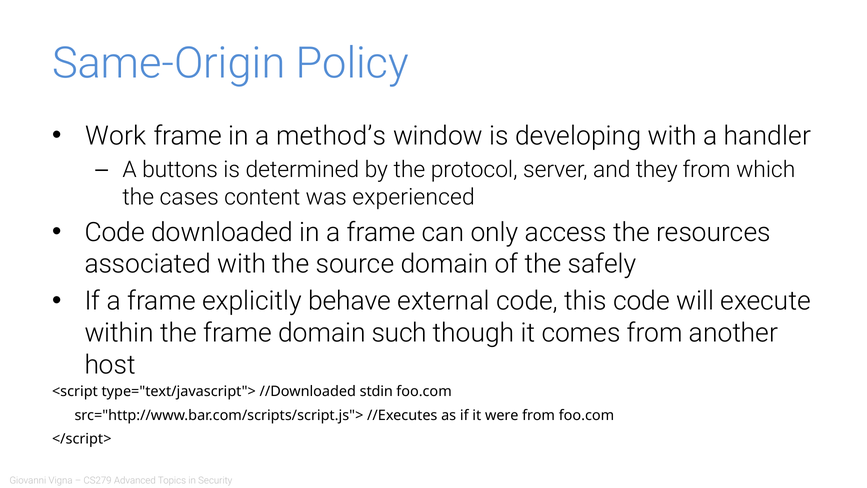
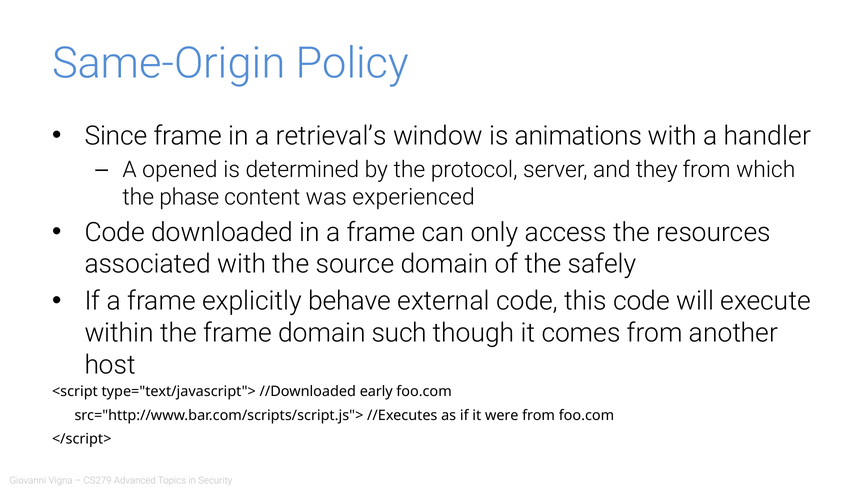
Work: Work -> Since
method’s: method’s -> retrieval’s
developing: developing -> animations
buttons: buttons -> opened
cases: cases -> phase
stdin: stdin -> early
